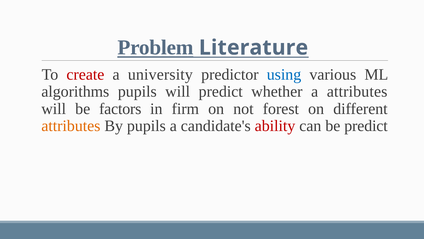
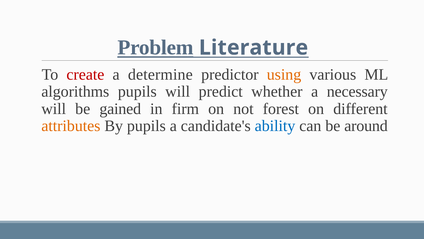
university: university -> determine
using colour: blue -> orange
a attributes: attributes -> necessary
factors: factors -> gained
ability colour: red -> blue
be predict: predict -> around
